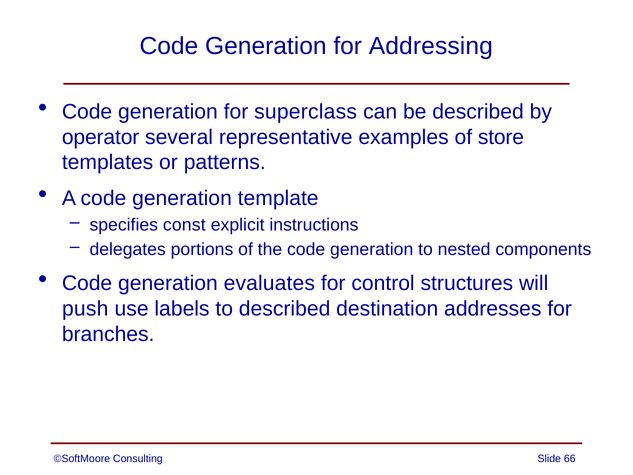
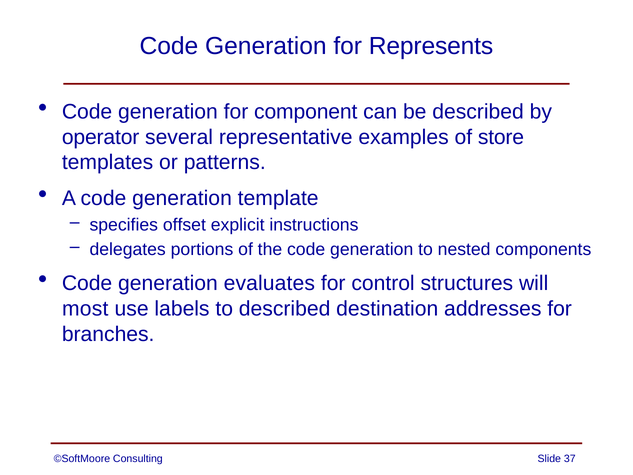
Addressing: Addressing -> Represents
superclass: superclass -> component
const: const -> offset
push: push -> most
66: 66 -> 37
